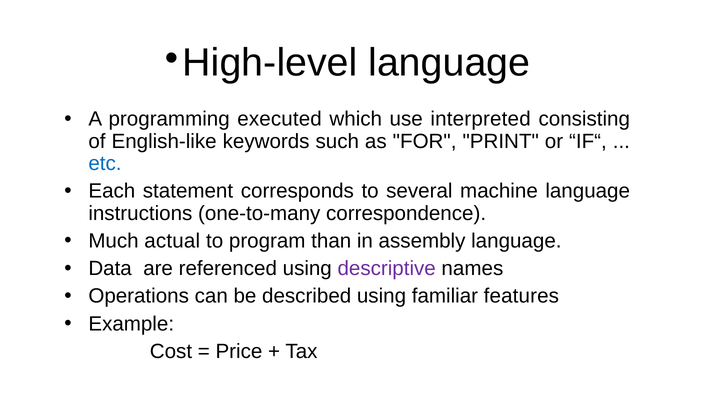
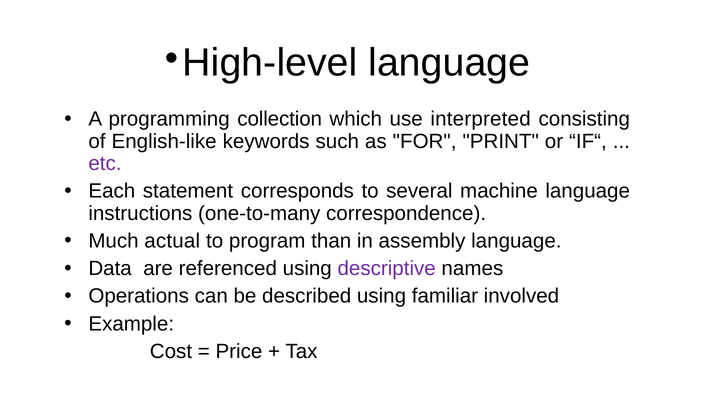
executed: executed -> collection
etc colour: blue -> purple
features: features -> involved
